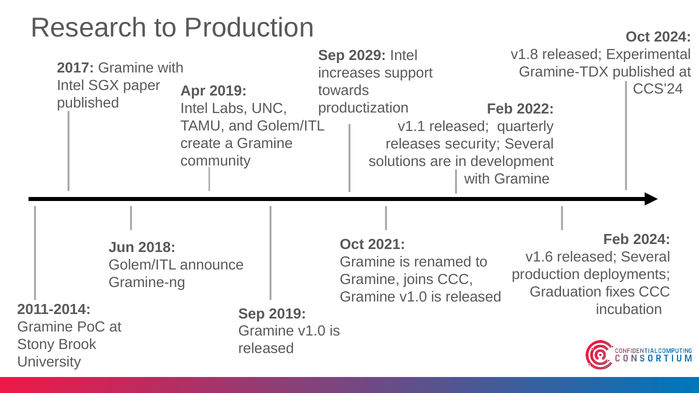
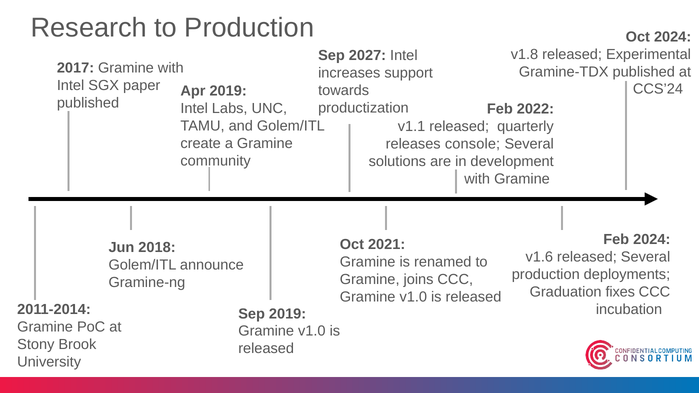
2029: 2029 -> 2027
security: security -> console
